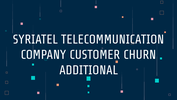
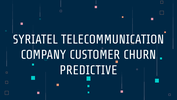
ADDITIONAL: ADDITIONAL -> PREDICTIVE
